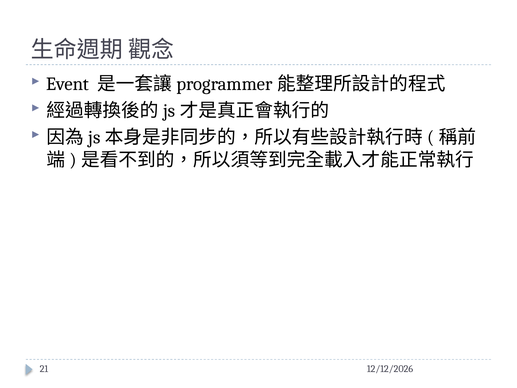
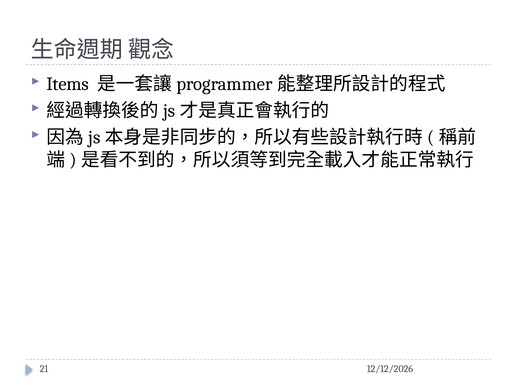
Event: Event -> Items
